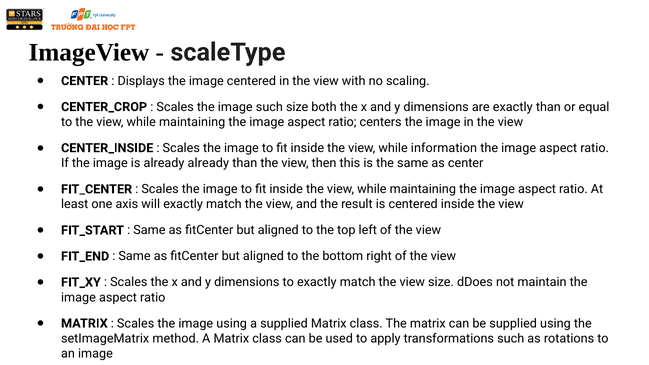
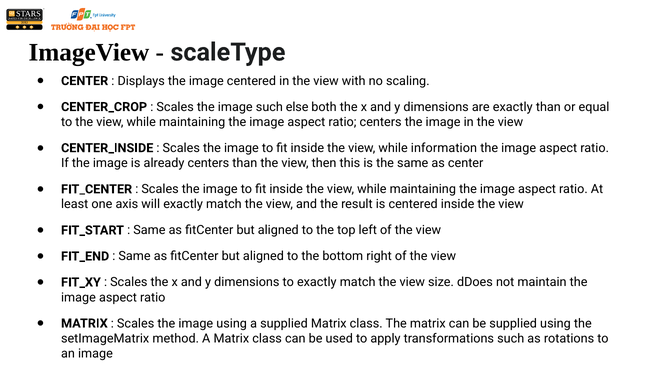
such size: size -> else
already already: already -> centers
